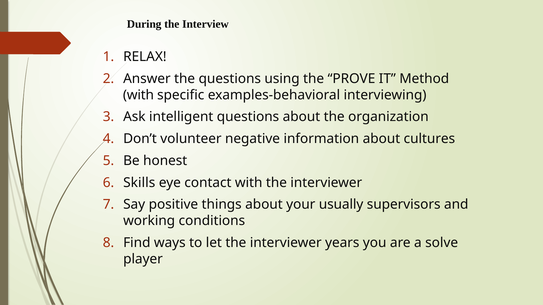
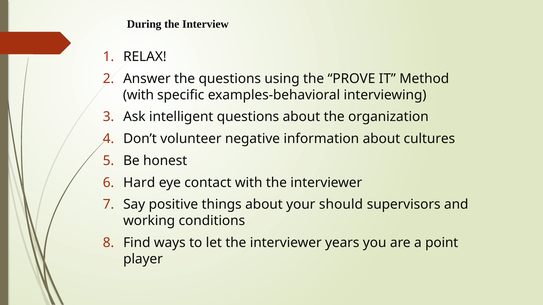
Skills: Skills -> Hard
usually: usually -> should
solve: solve -> point
